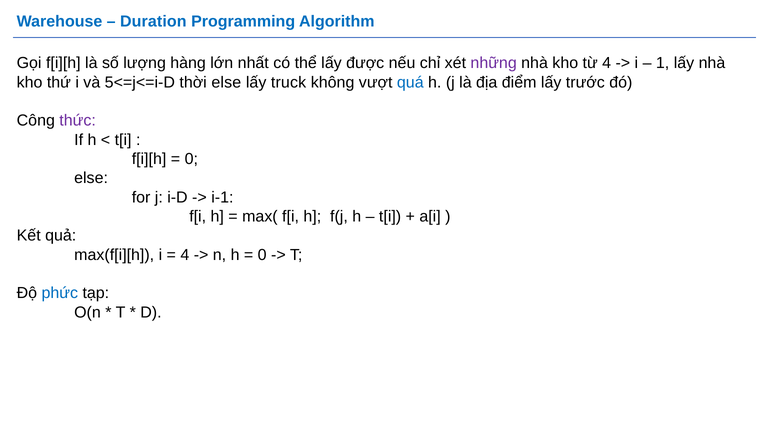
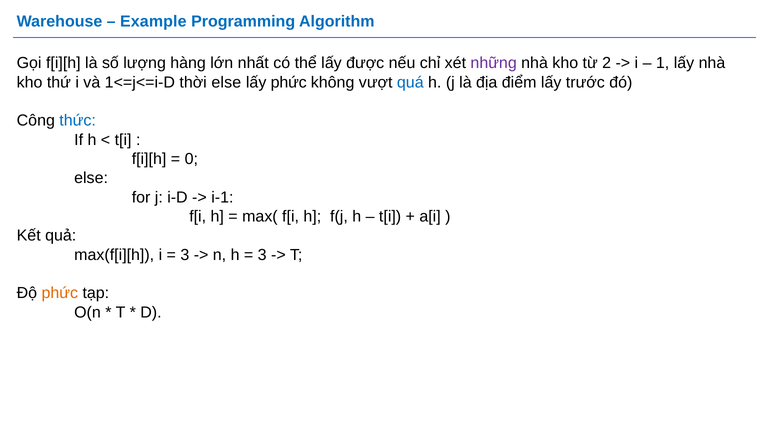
Duration: Duration -> Example
từ 4: 4 -> 2
5<=j<=i-D: 5<=j<=i-D -> 1<=j<=i-D
lấy truck: truck -> phức
thức colour: purple -> blue
4 at (185, 255): 4 -> 3
0 at (262, 255): 0 -> 3
phức at (60, 293) colour: blue -> orange
